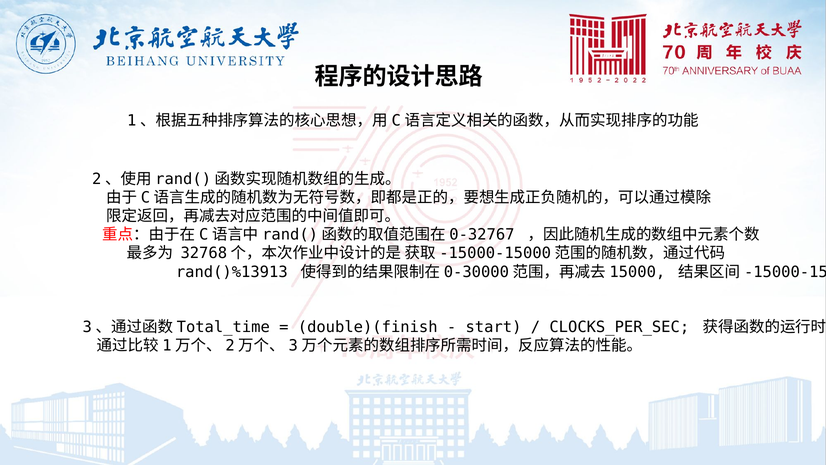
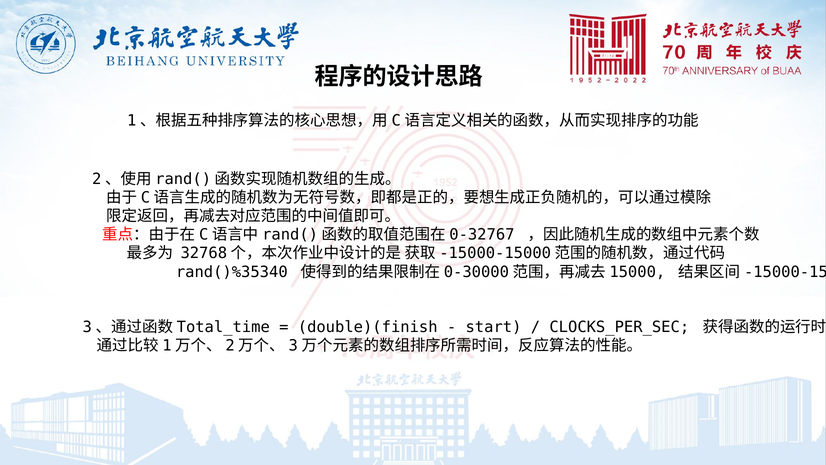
rand()%13913: rand()%13913 -> rand()%35340
